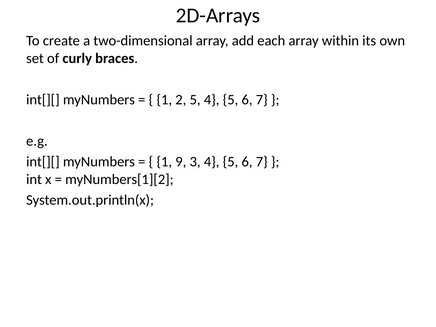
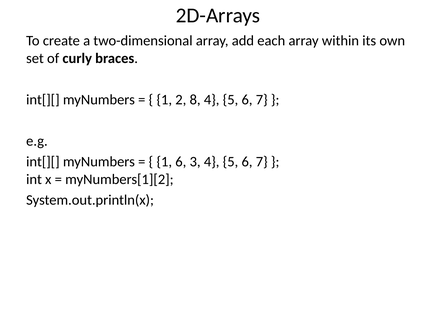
2 5: 5 -> 8
1 9: 9 -> 6
